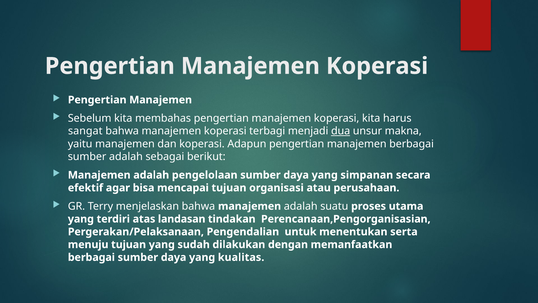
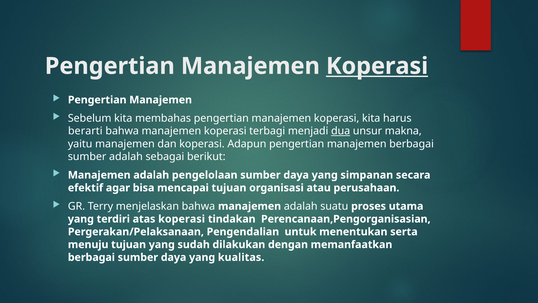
Koperasi at (377, 66) underline: none -> present
sangat: sangat -> berarti
atas landasan: landasan -> koperasi
